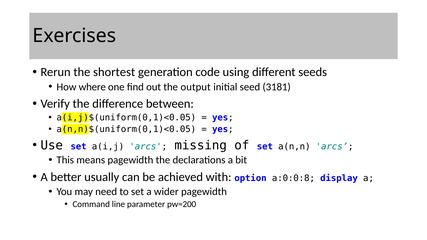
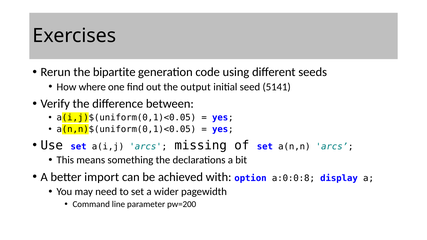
shortest: shortest -> bipartite
3181: 3181 -> 5141
means pagewidth: pagewidth -> something
usually: usually -> import
